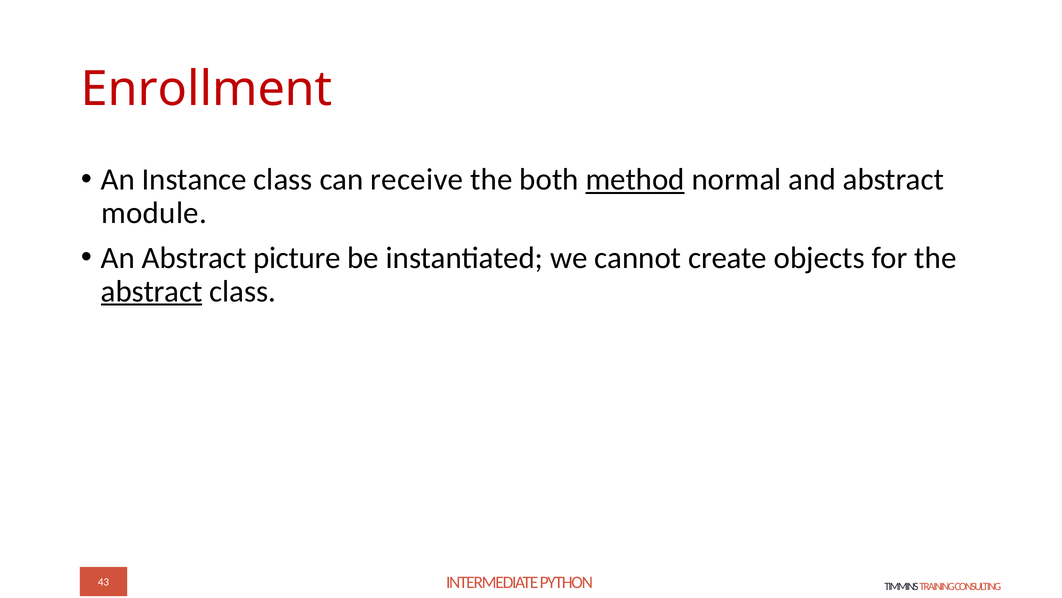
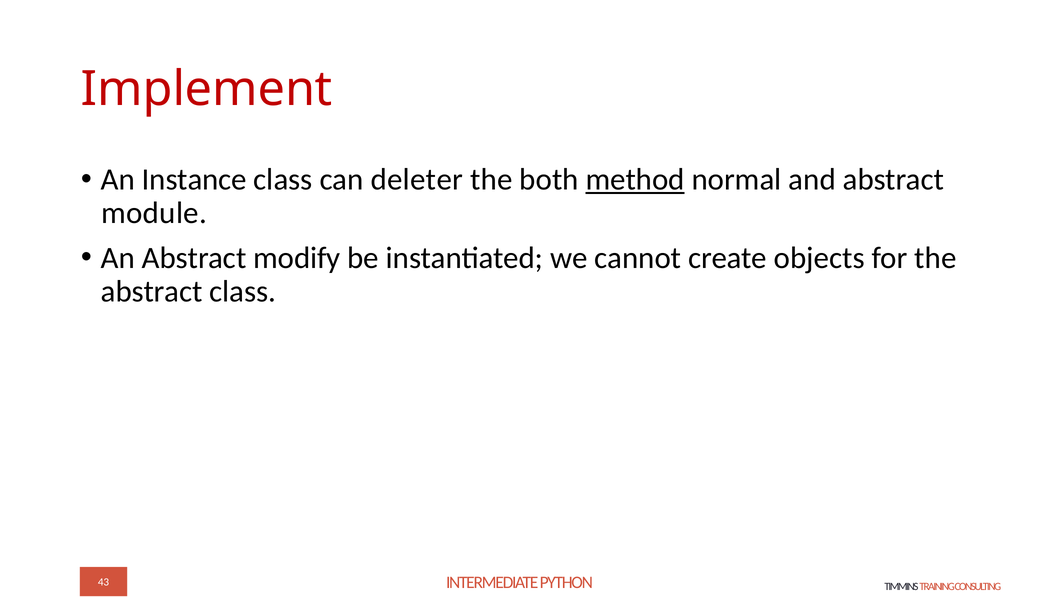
Enrollment: Enrollment -> Implement
receive: receive -> deleter
picture: picture -> modify
abstract at (152, 291) underline: present -> none
